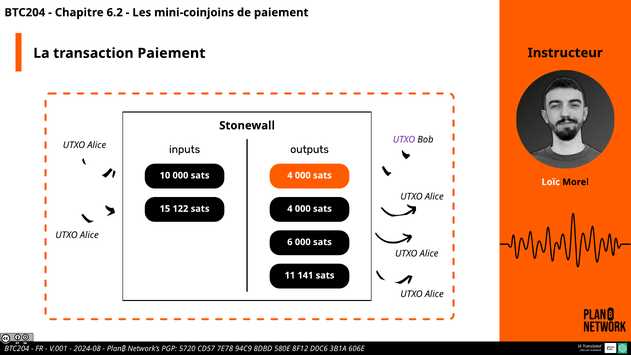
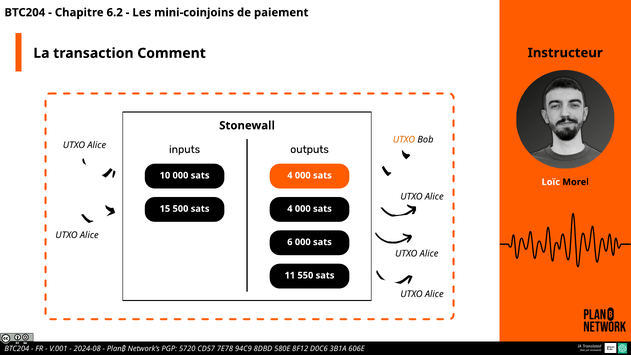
transaction Paiement: Paiement -> Comment
UTXO at (404, 140) colour: purple -> orange
122: 122 -> 500
141: 141 -> 550
